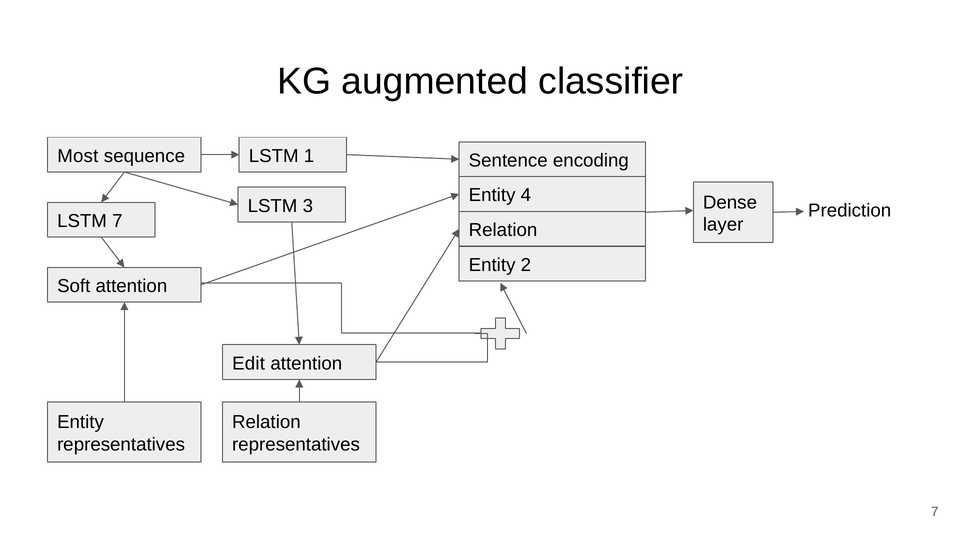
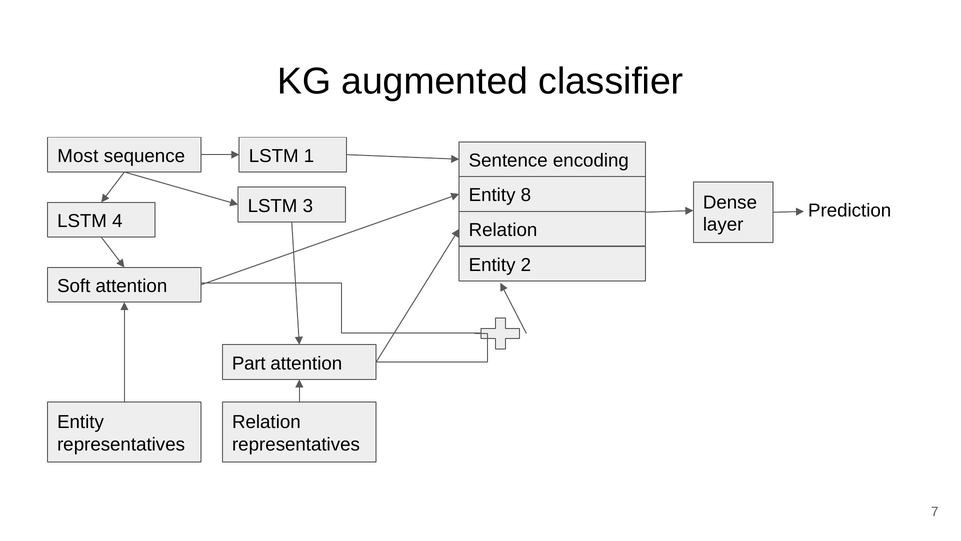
4: 4 -> 8
LSTM 7: 7 -> 4
Edit: Edit -> Part
